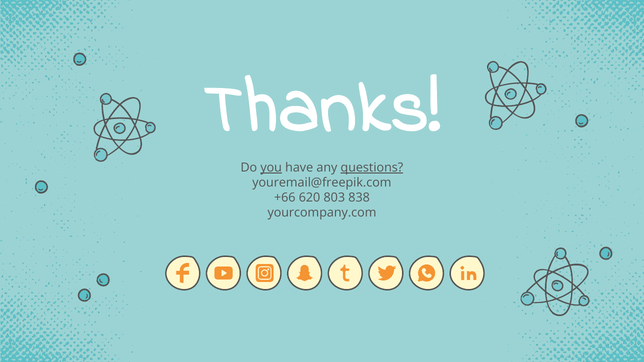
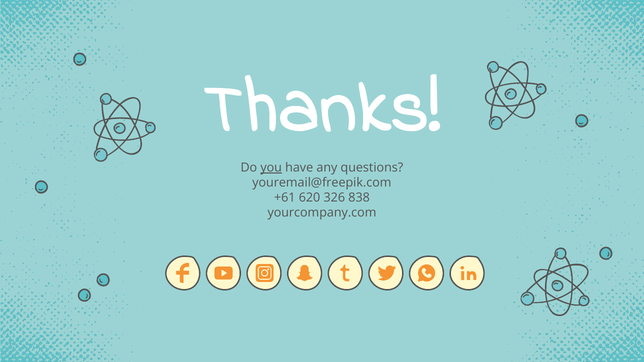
questions underline: present -> none
+66: +66 -> +61
803: 803 -> 326
